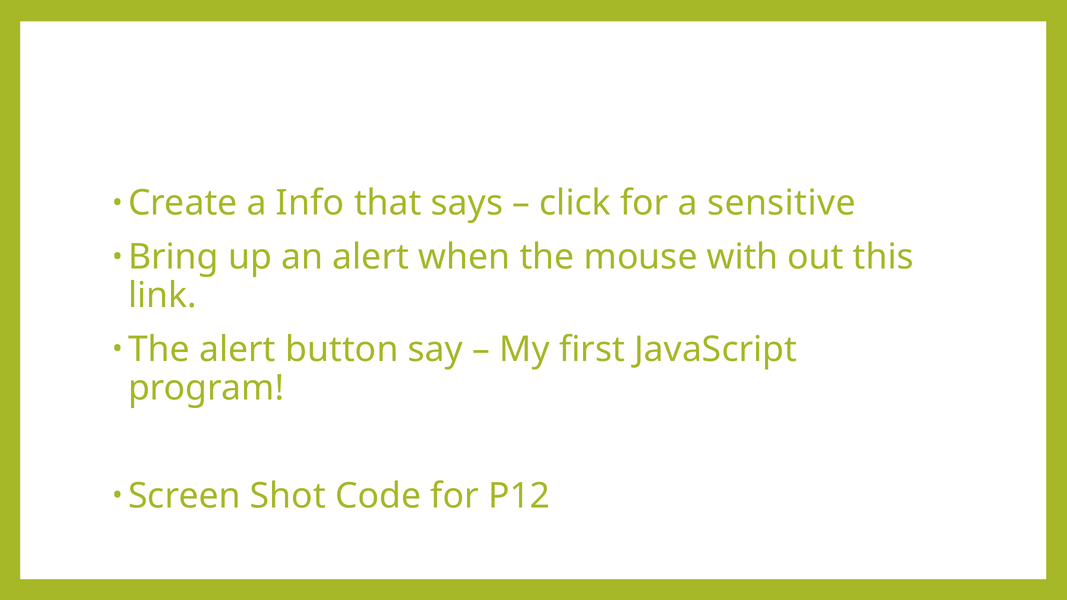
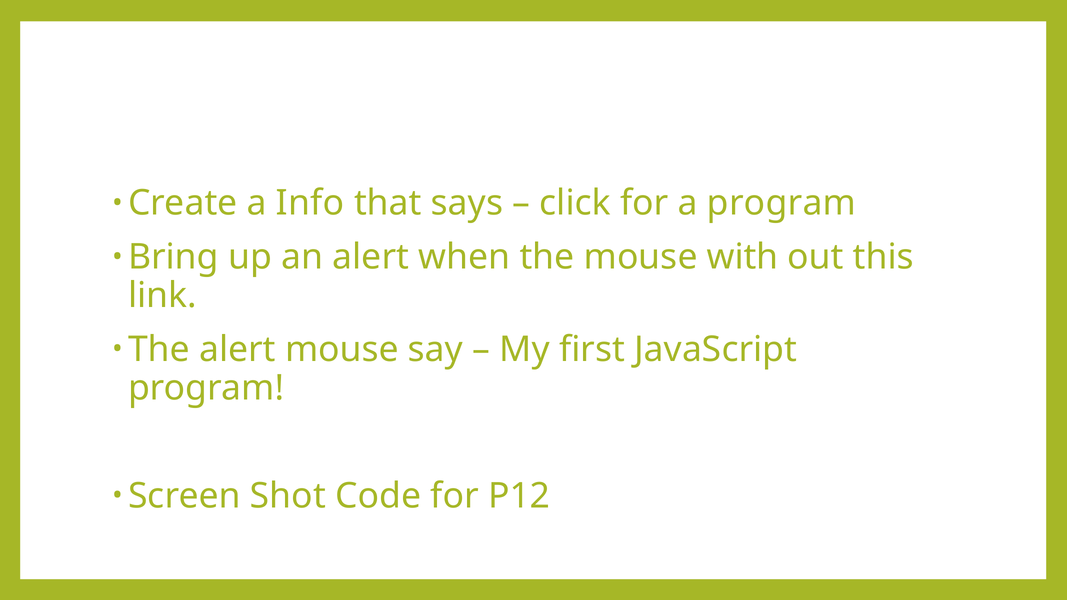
a sensitive: sensitive -> program
alert button: button -> mouse
